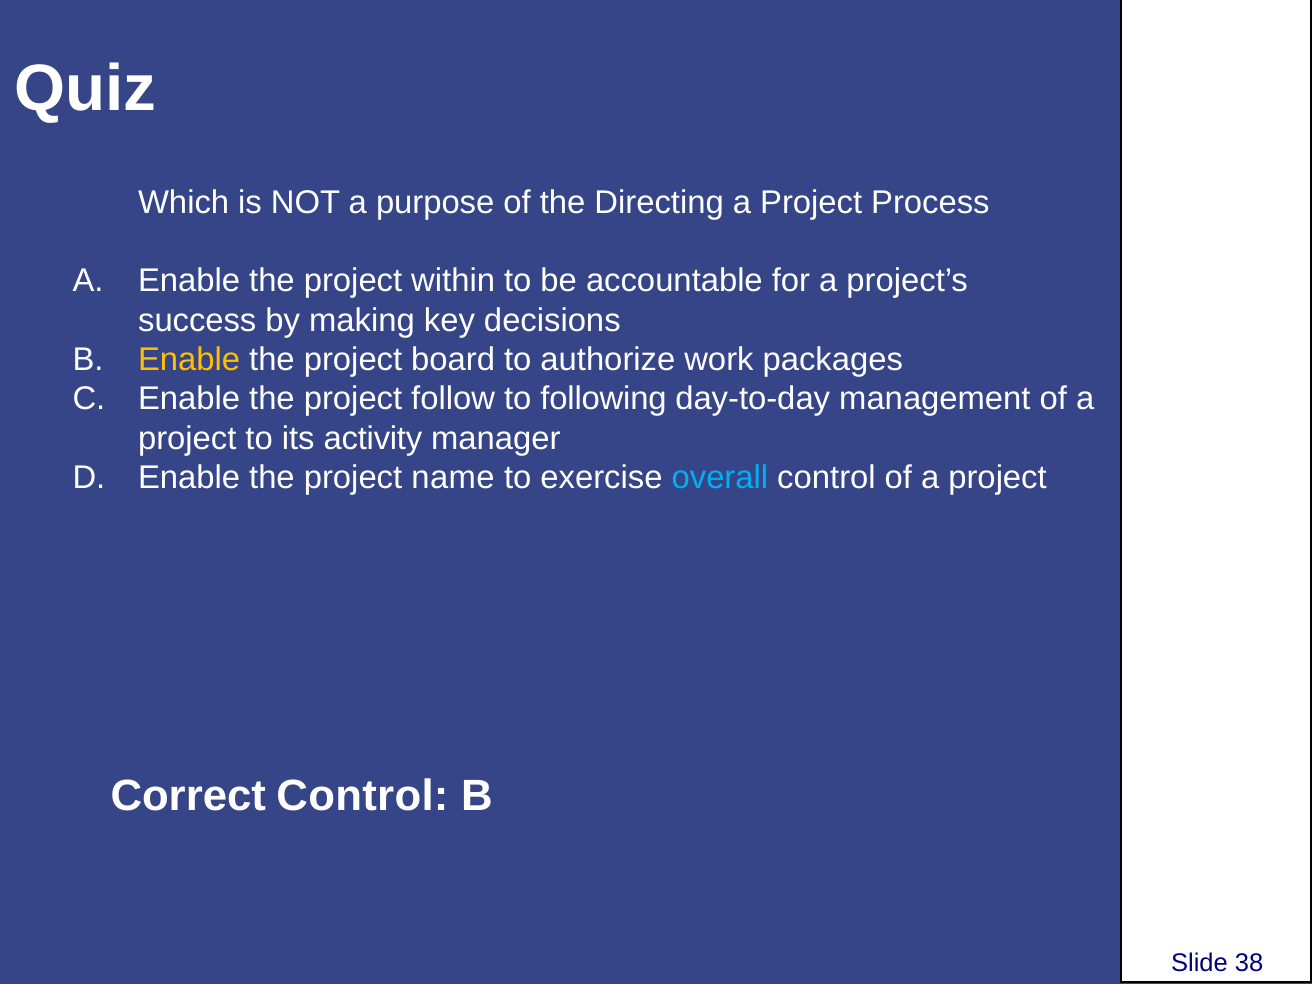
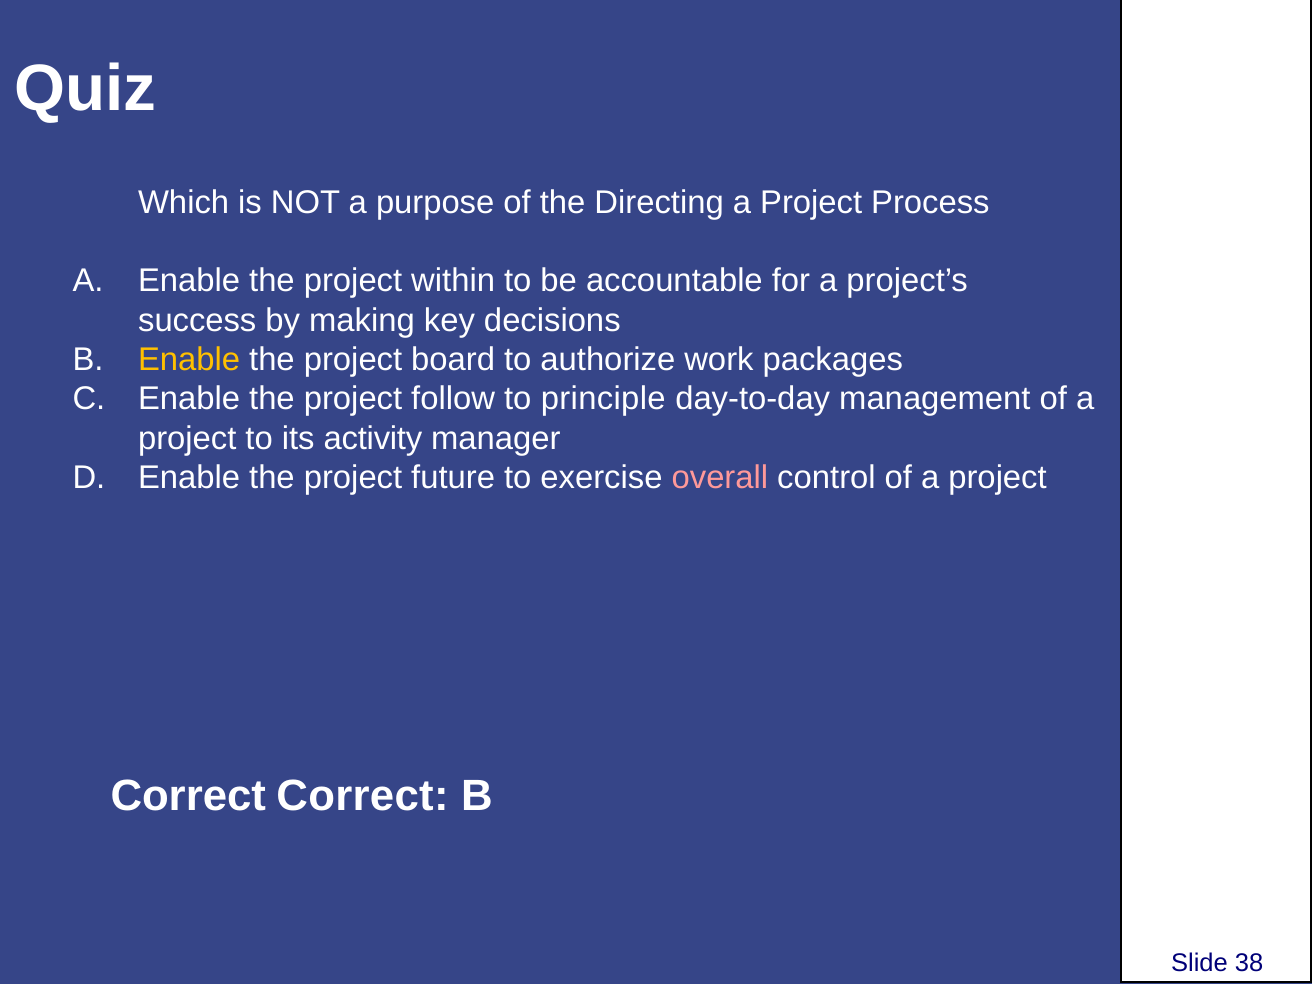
following: following -> principle
name: name -> future
overall colour: light blue -> pink
Correct Control: Control -> Correct
